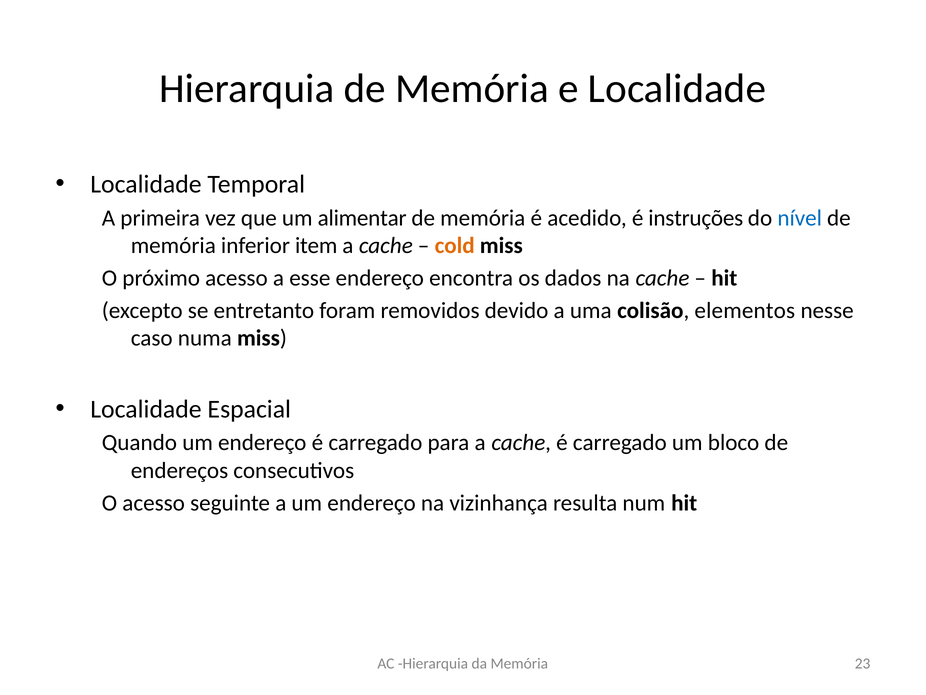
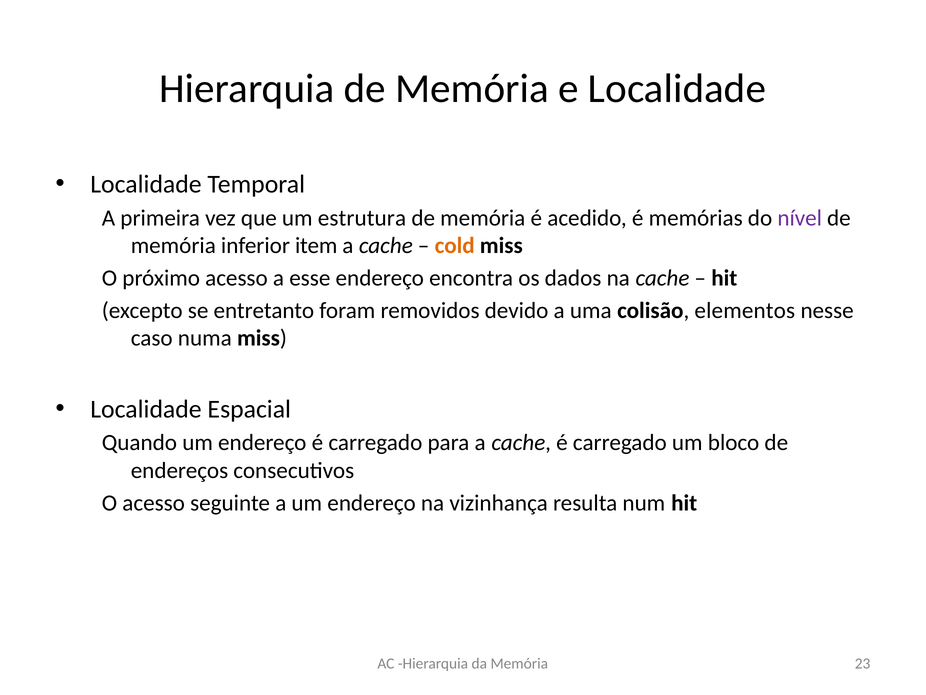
alimentar: alimentar -> estrutura
instruções: instruções -> memórias
nível colour: blue -> purple
